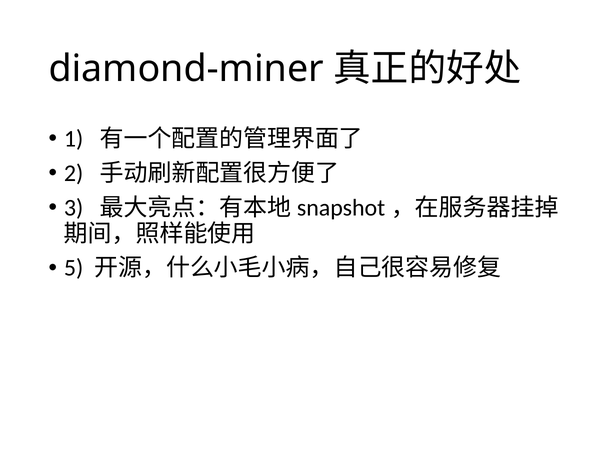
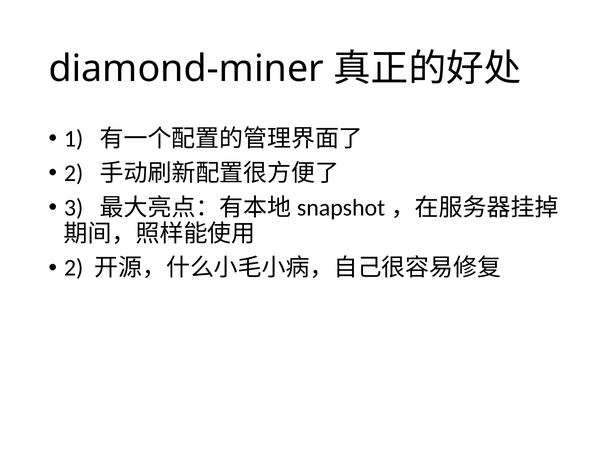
5 at (74, 268): 5 -> 2
